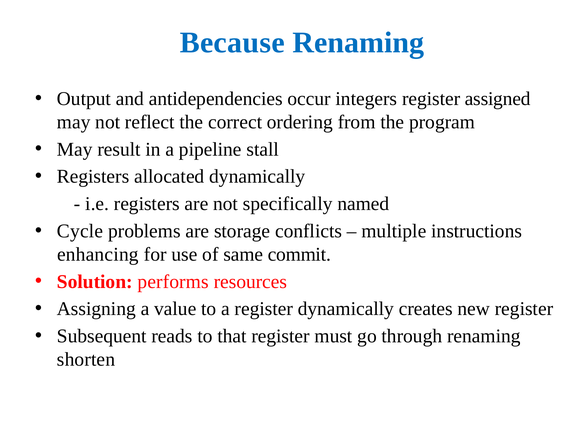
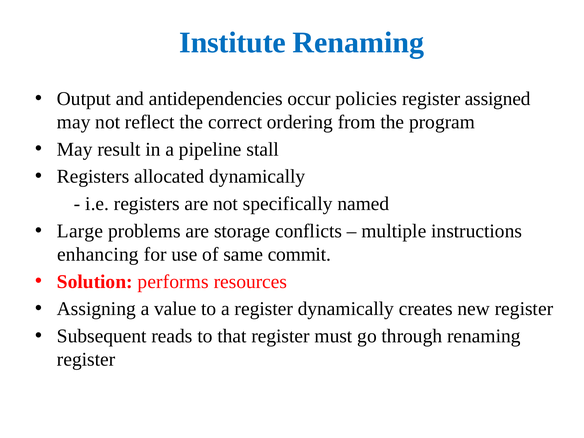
Because: Because -> Institute
integers: integers -> policies
Cycle: Cycle -> Large
shorten at (86, 359): shorten -> register
